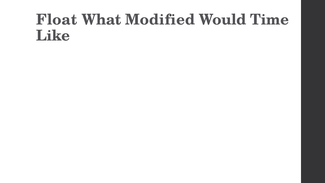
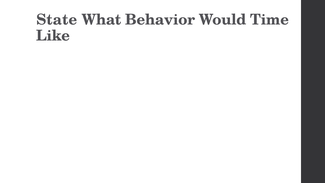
Float: Float -> State
Modified: Modified -> Behavior
